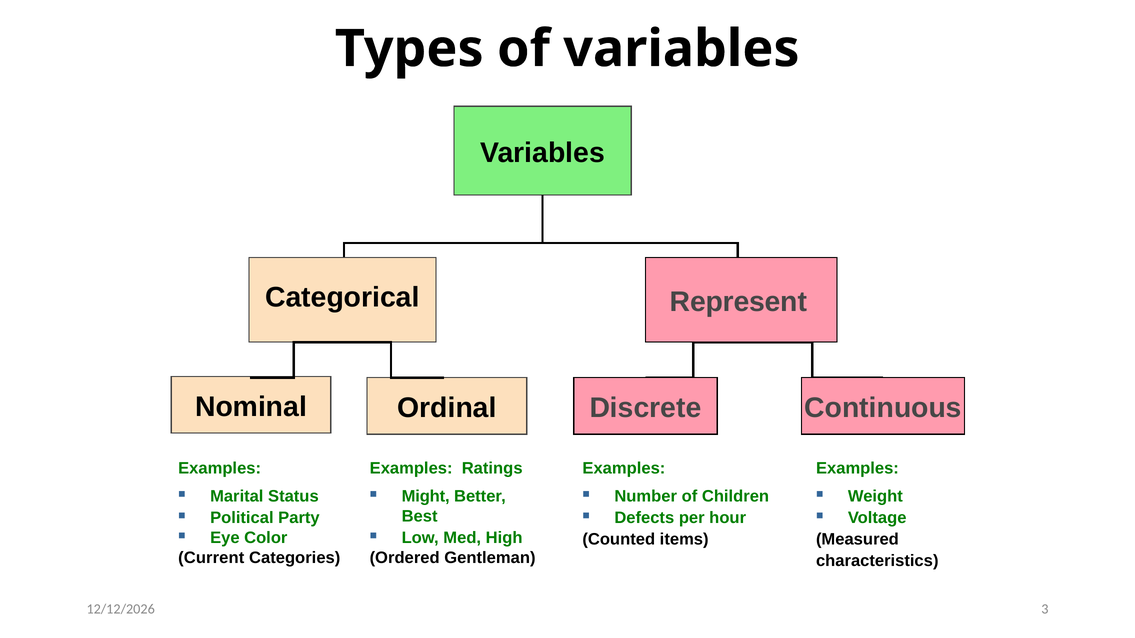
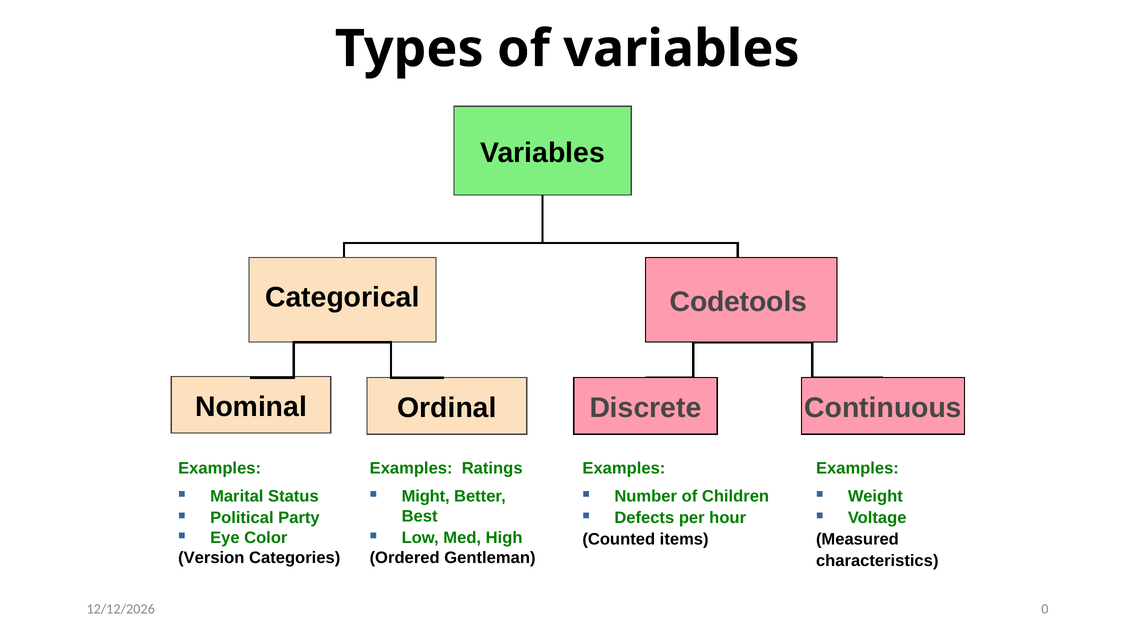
Represent: Represent -> Codetools
Current: Current -> Version
3: 3 -> 0
